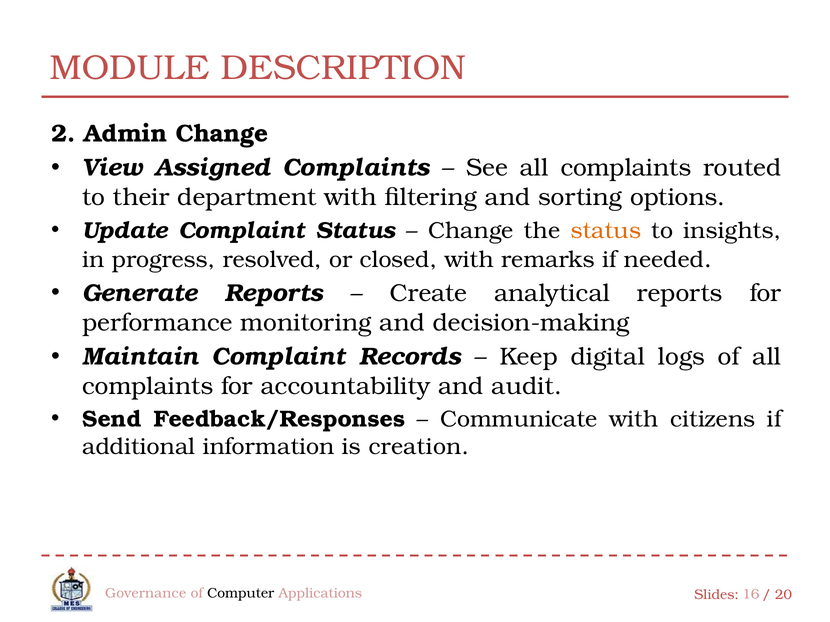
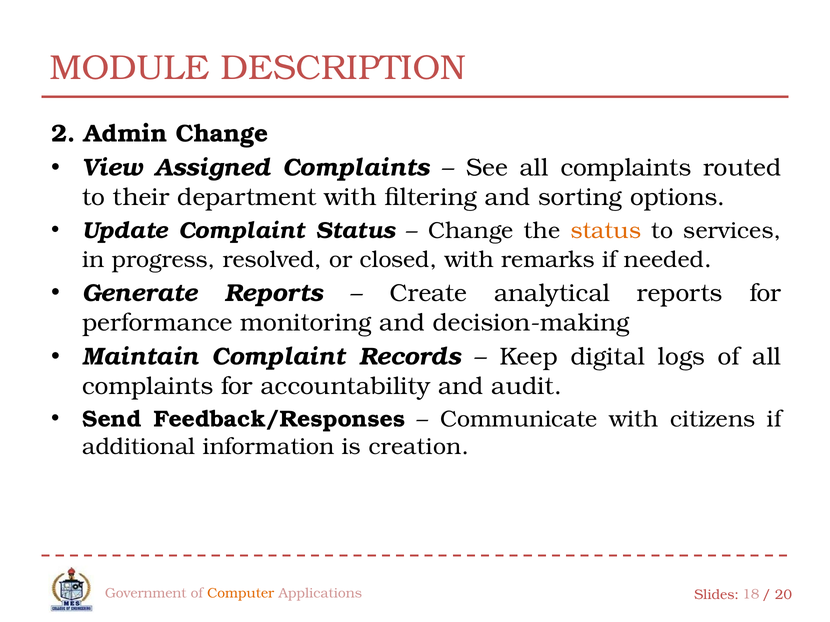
insights: insights -> services
Governance: Governance -> Government
Computer colour: black -> orange
16: 16 -> 18
